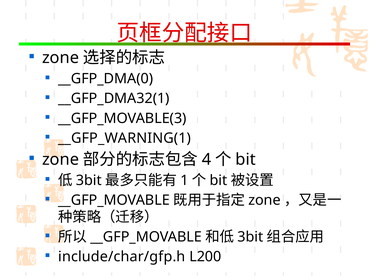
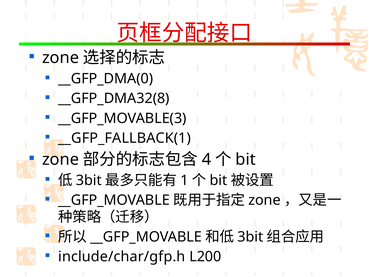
__GFP_DMA32(1: __GFP_DMA32(1 -> __GFP_DMA32(8
__GFP_WARNING(1: __GFP_WARNING(1 -> __GFP_FALLBACK(1
